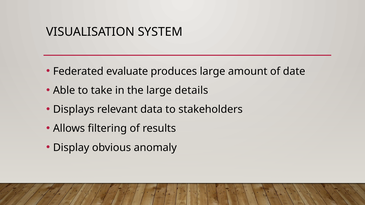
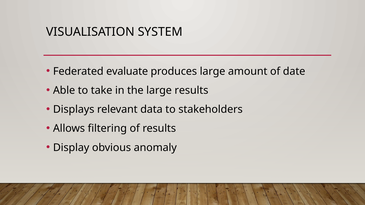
large details: details -> results
